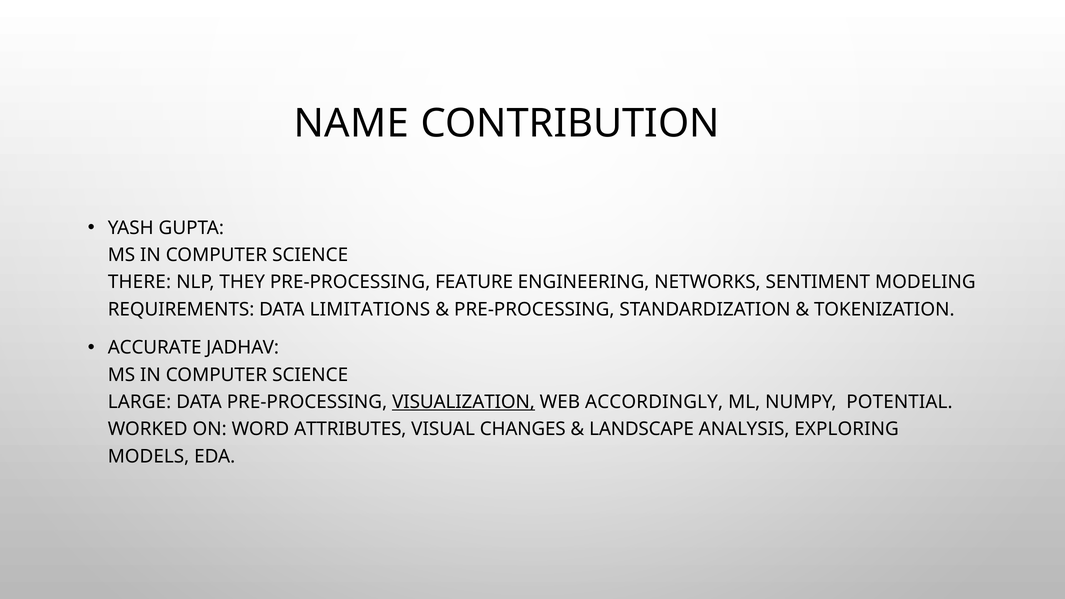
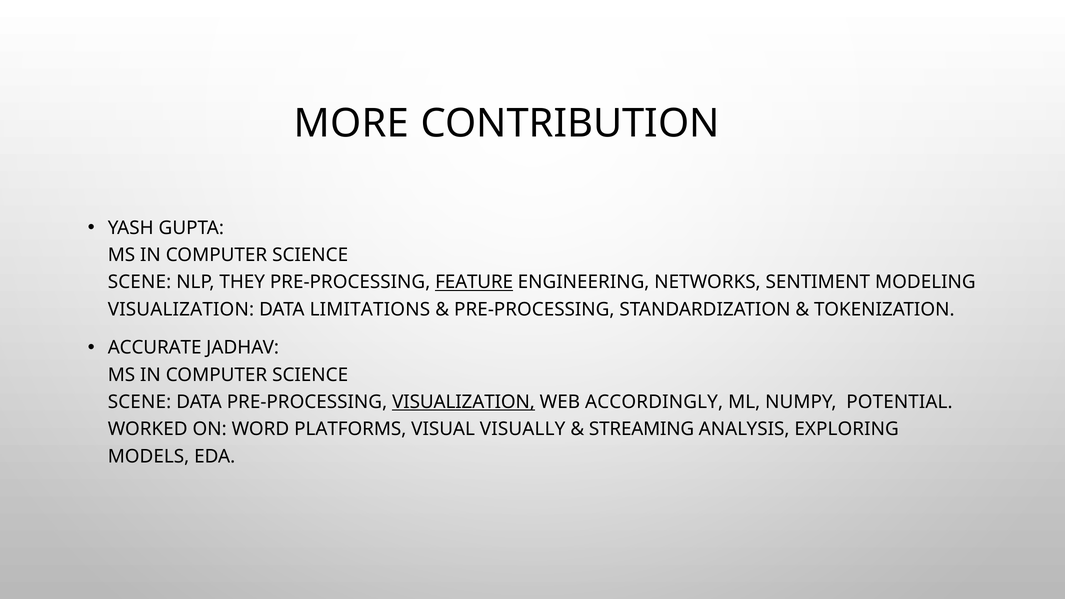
NAME: NAME -> MORE
THERE at (139, 282): THERE -> SCENE
FEATURE underline: none -> present
REQUIREMENTS at (181, 309): REQUIREMENTS -> VISUALIZATION
LARGE at (140, 402): LARGE -> SCENE
ATTRIBUTES: ATTRIBUTES -> PLATFORMS
CHANGES: CHANGES -> VISUALLY
LANDSCAPE: LANDSCAPE -> STREAMING
